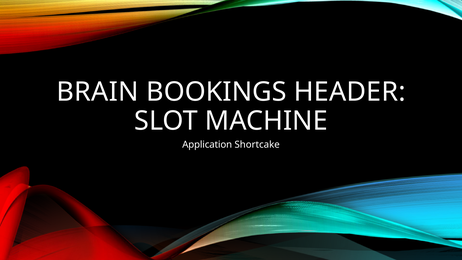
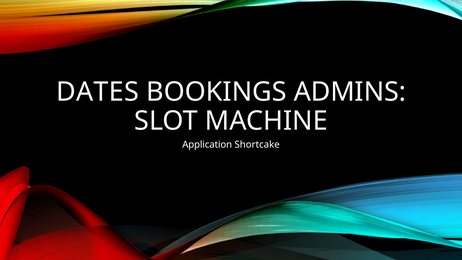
BRAIN: BRAIN -> DATES
HEADER: HEADER -> ADMINS
